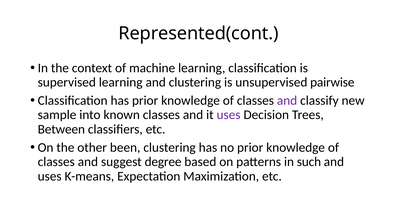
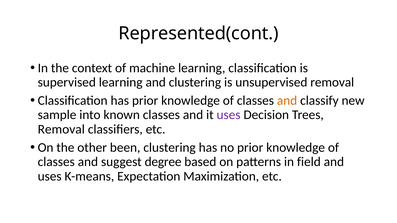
unsupervised pairwise: pairwise -> removal
and at (287, 101) colour: purple -> orange
Between at (61, 129): Between -> Removal
such: such -> field
